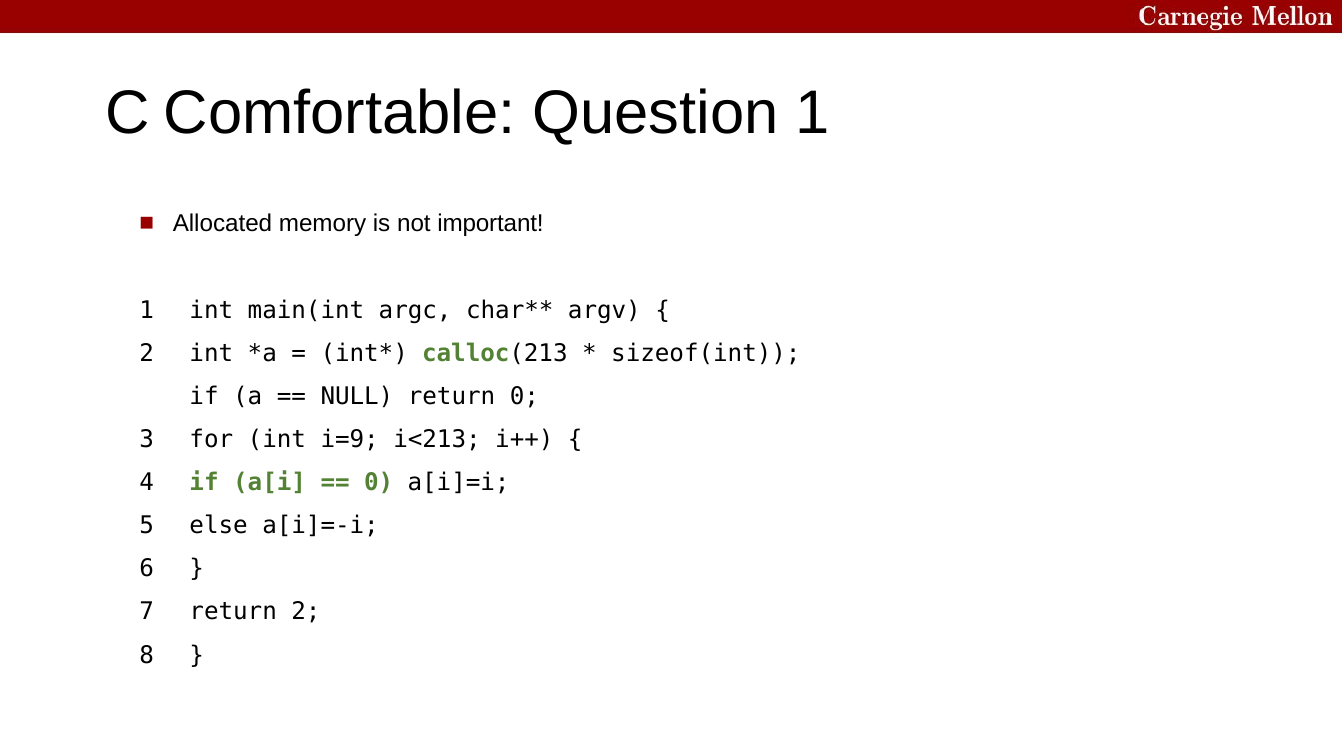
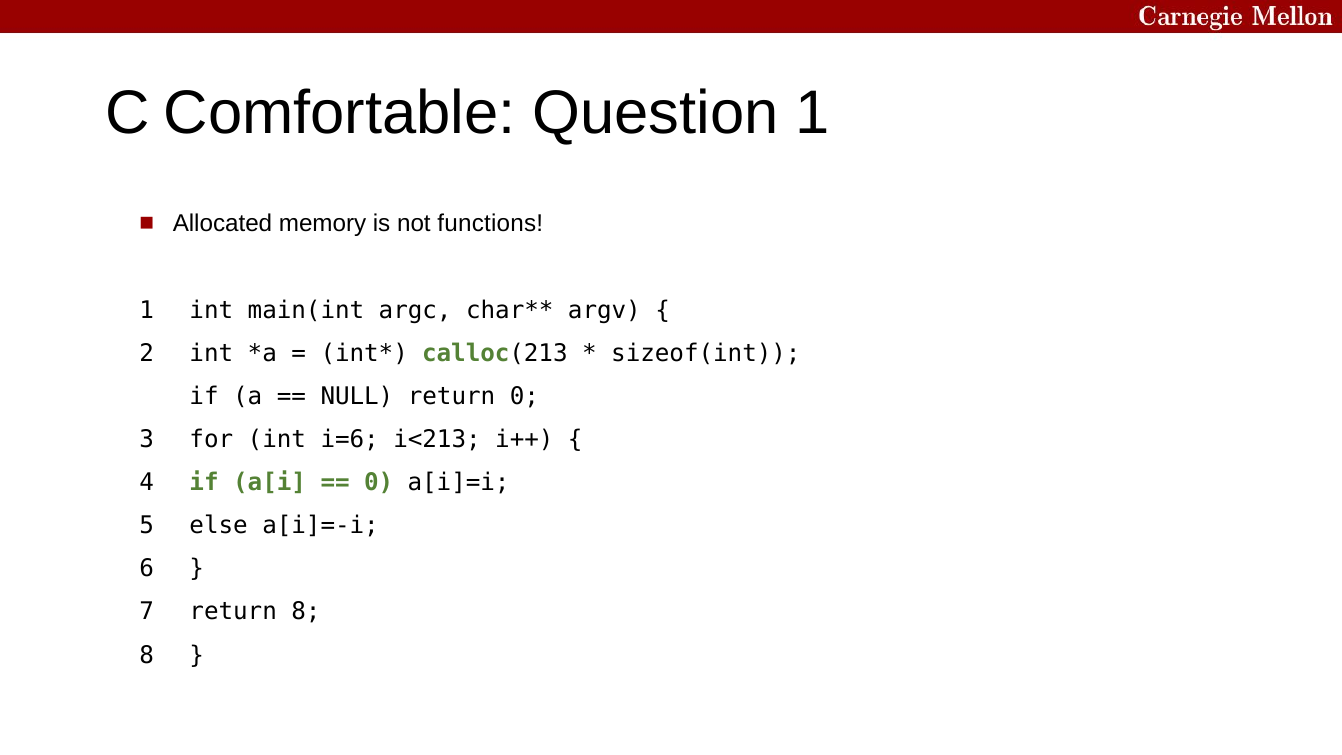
important: important -> functions
i=9: i=9 -> i=6
return 2: 2 -> 8
